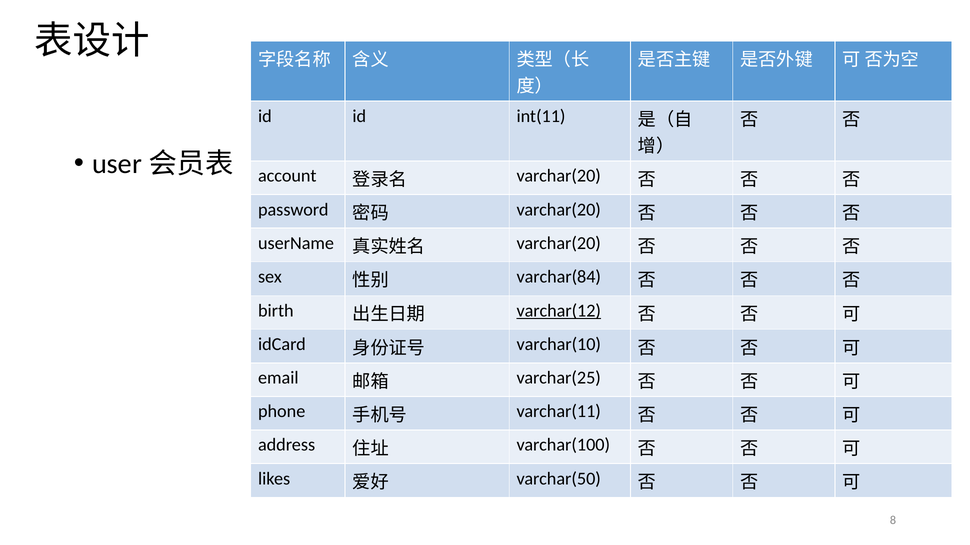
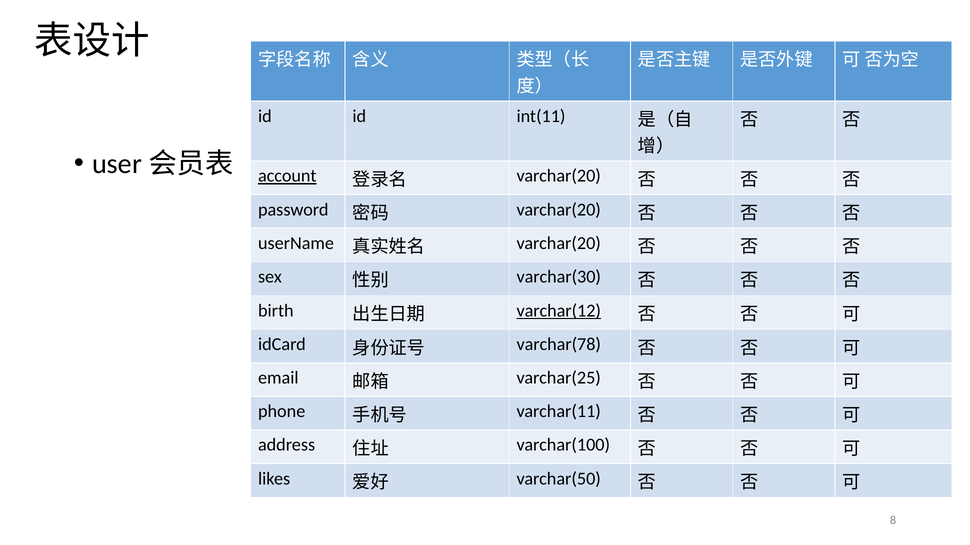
account underline: none -> present
varchar(84: varchar(84 -> varchar(30
varchar(10: varchar(10 -> varchar(78
